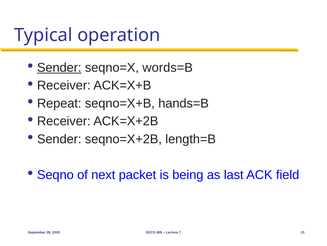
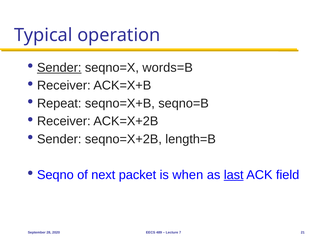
hands=B: hands=B -> seqno=B
being: being -> when
last underline: none -> present
